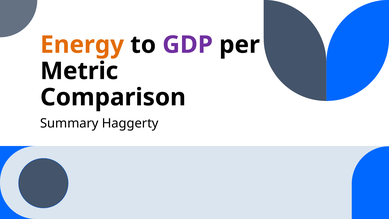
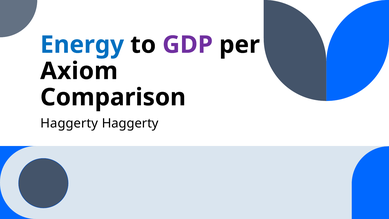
Energy colour: orange -> blue
Metric: Metric -> Axiom
Summary at (69, 123): Summary -> Haggerty
